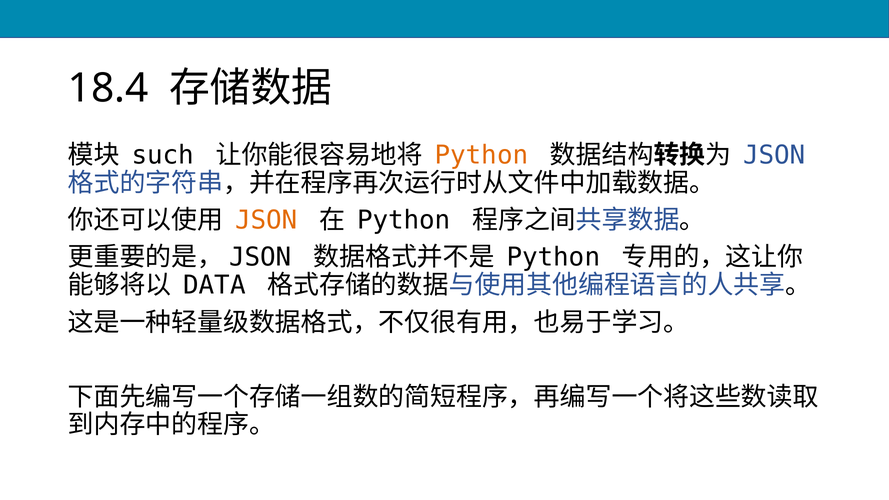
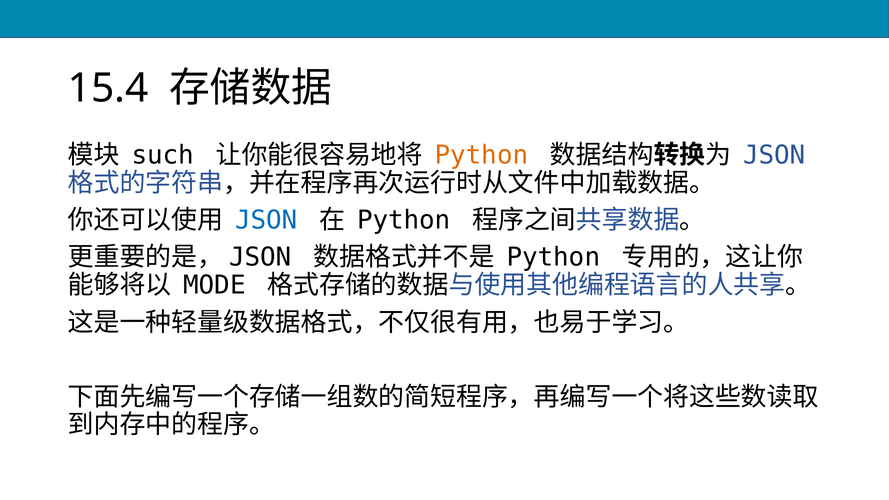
18.4: 18.4 -> 15.4
JSON at (266, 220) colour: orange -> blue
DATA: DATA -> MODE
